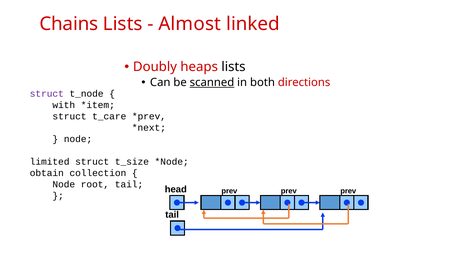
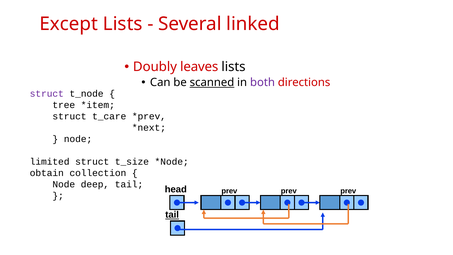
Chains: Chains -> Except
Almost: Almost -> Several
heaps: heaps -> leaves
both colour: black -> purple
with: with -> tree
root: root -> deep
tail at (172, 215) underline: none -> present
